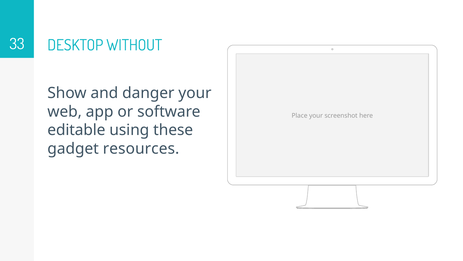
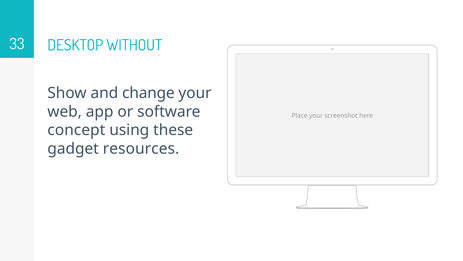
danger: danger -> change
editable: editable -> concept
